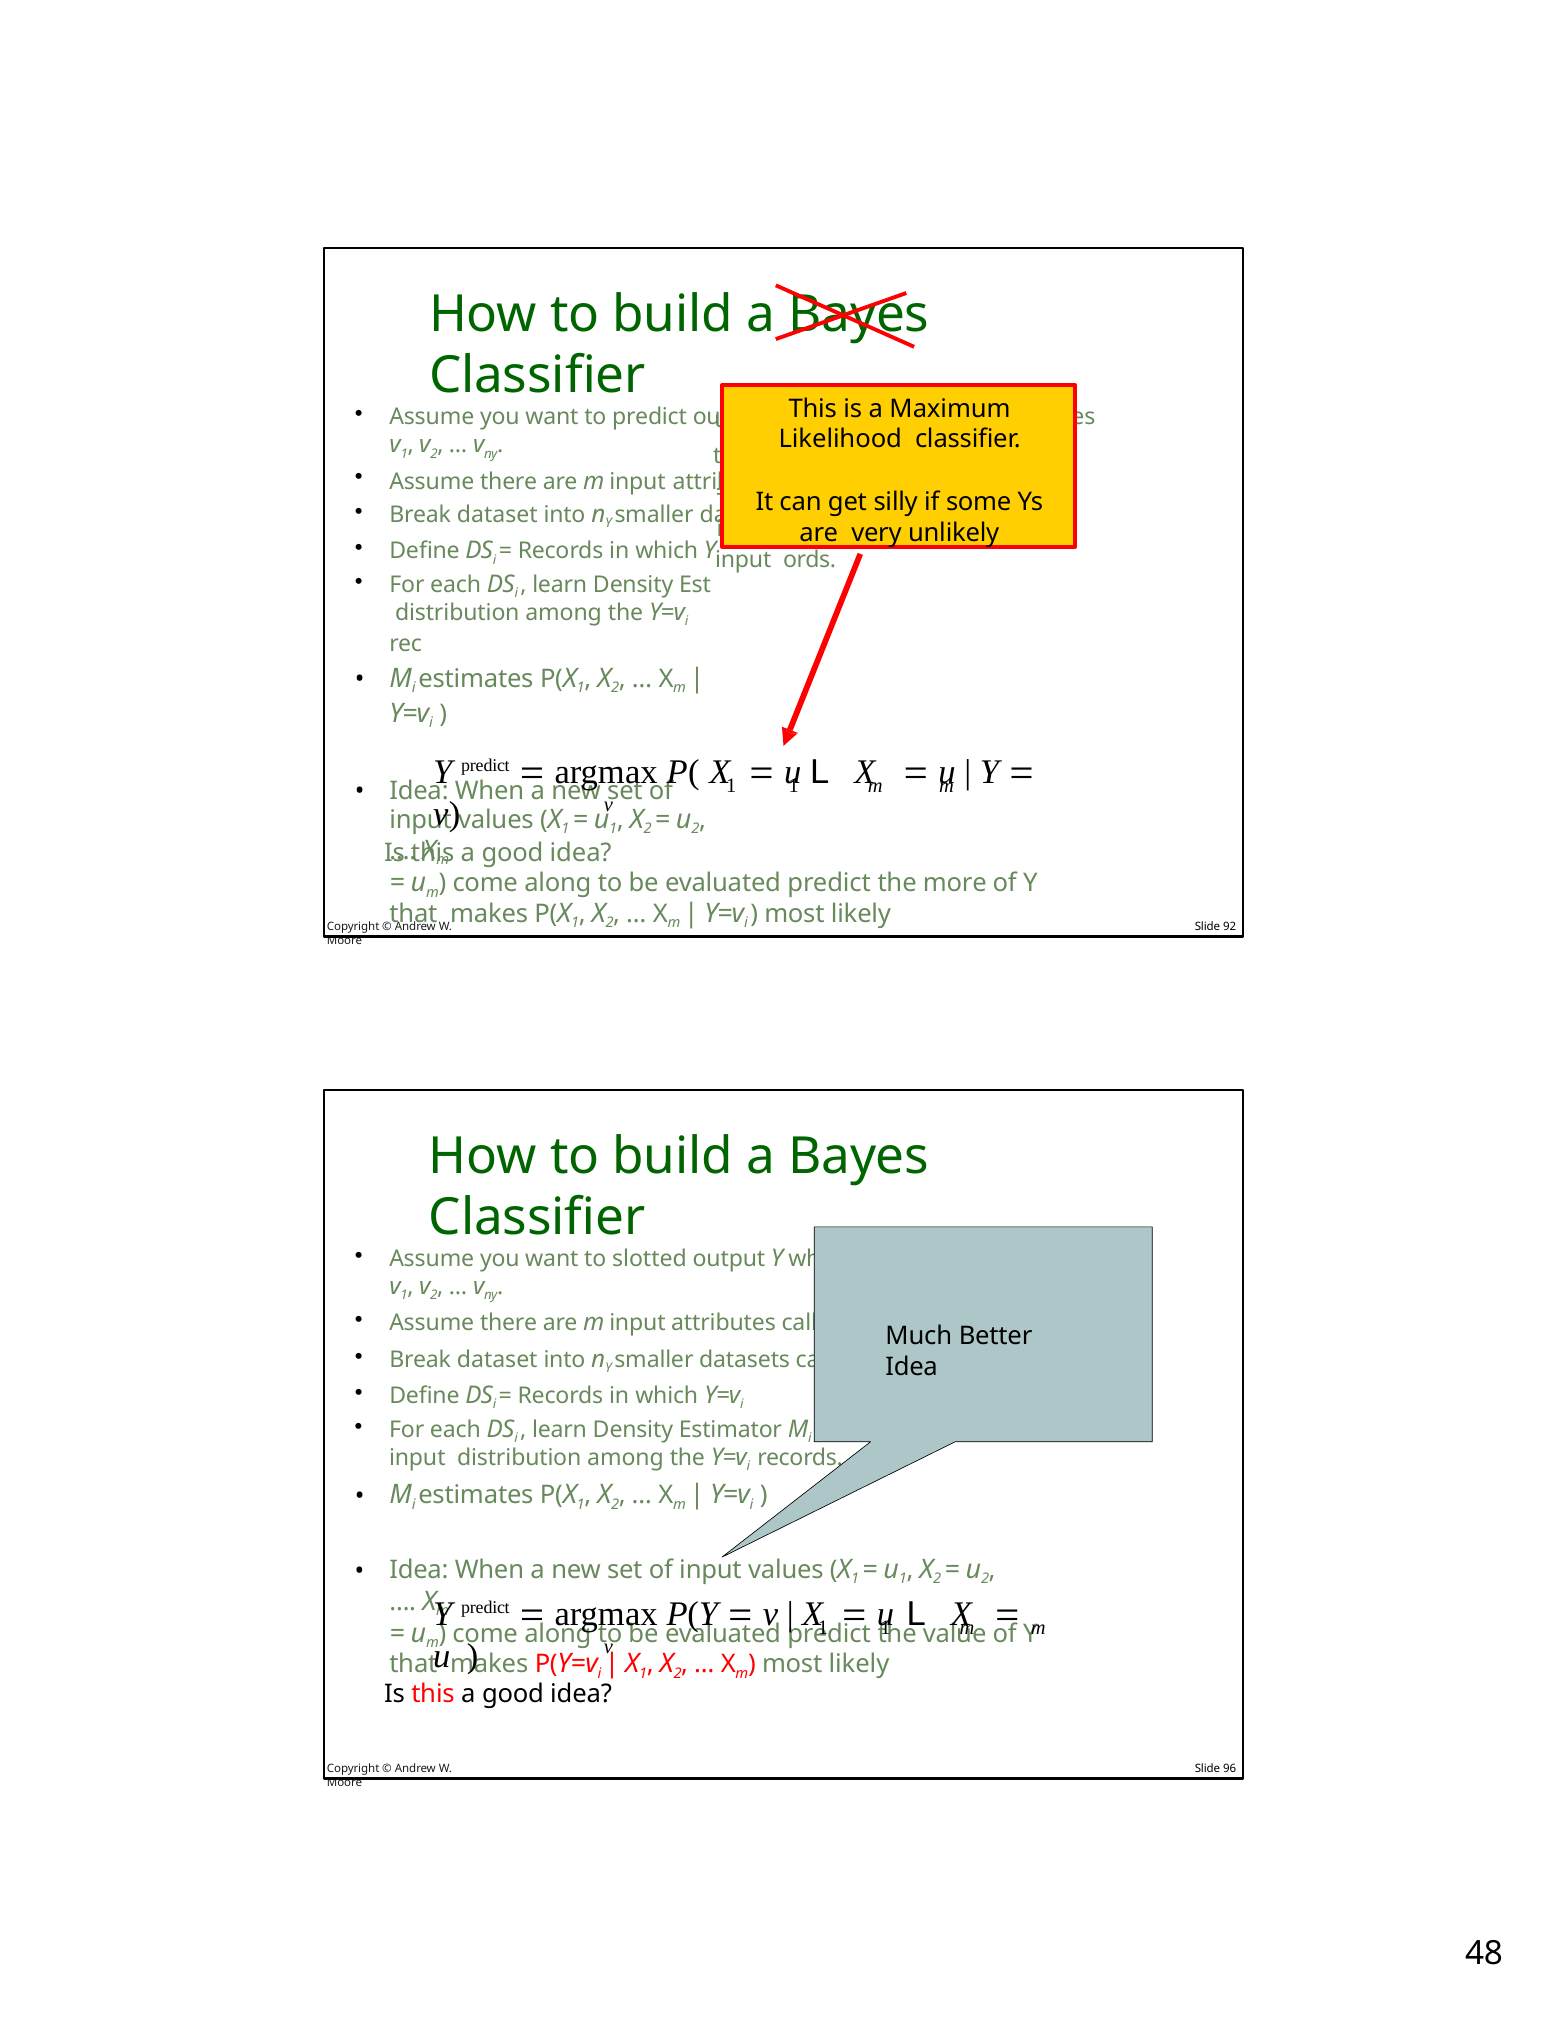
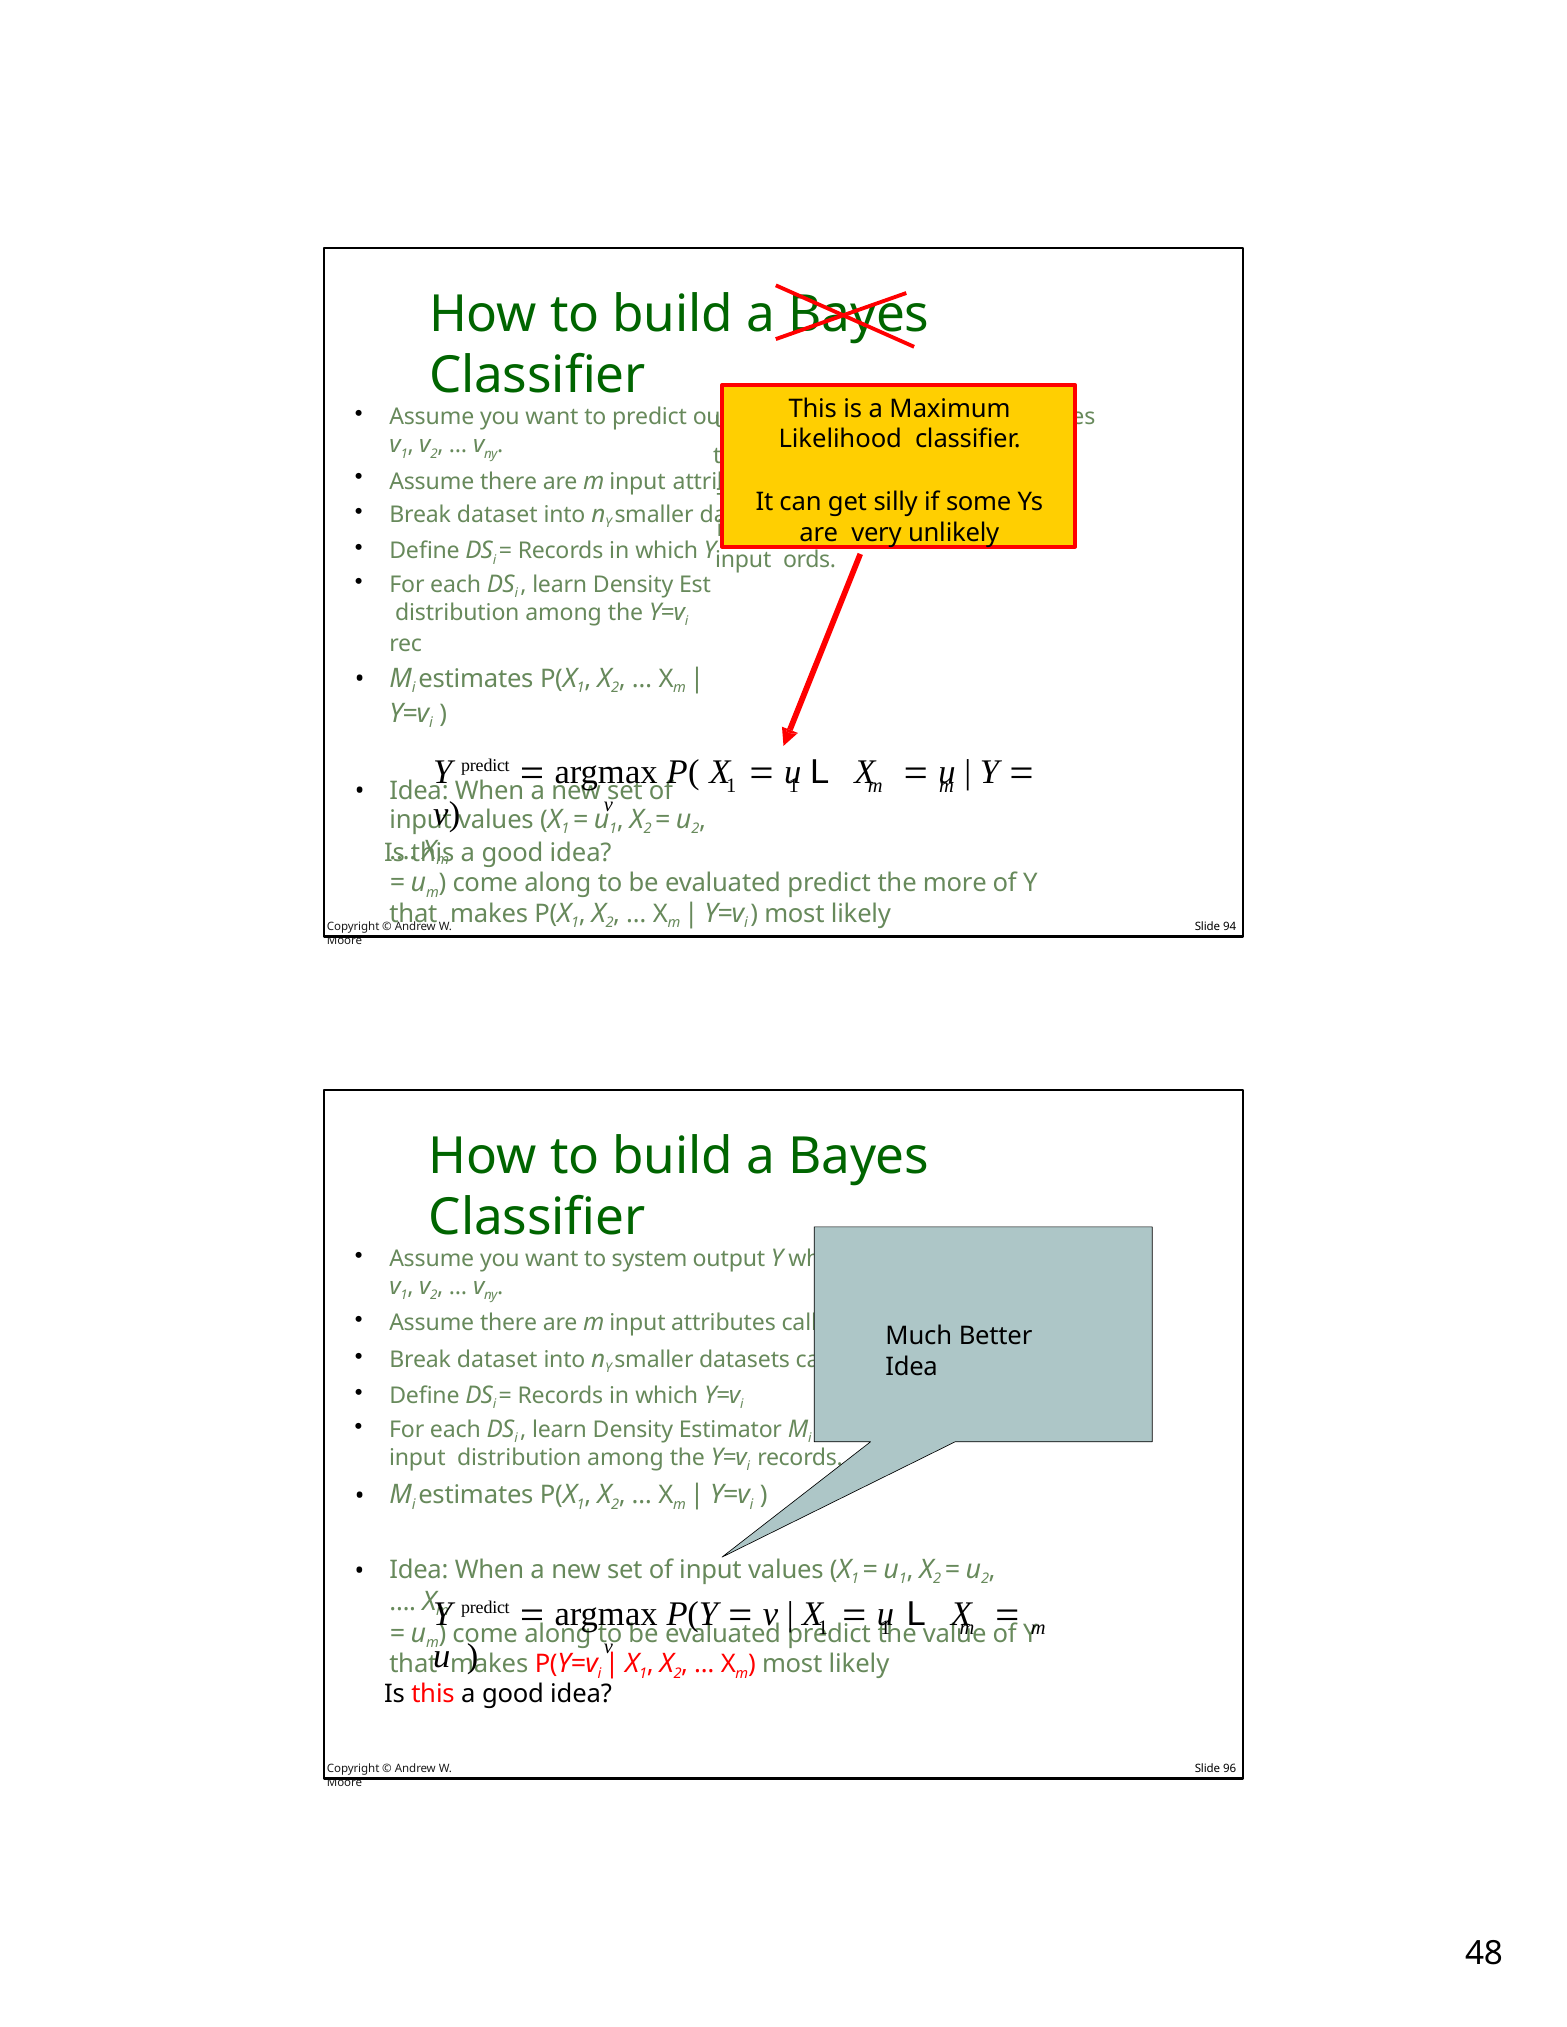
92: 92 -> 94
slotted: slotted -> system
